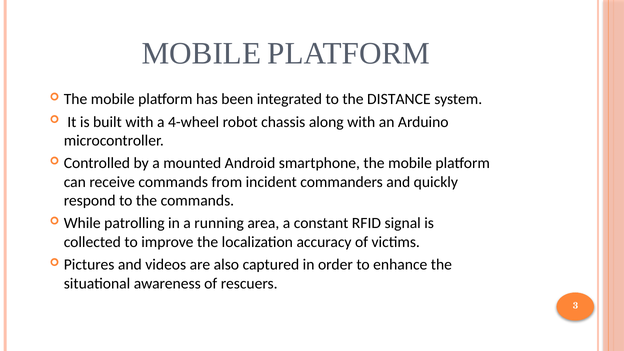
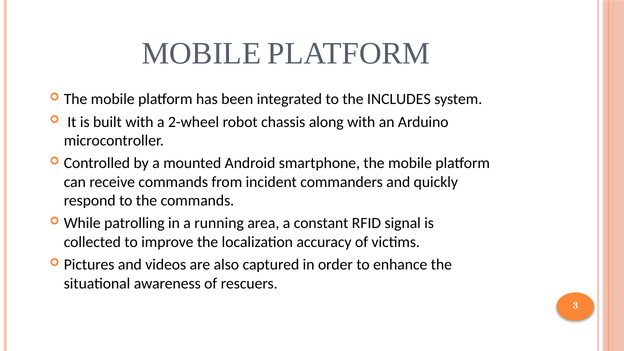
DISTANCE: DISTANCE -> INCLUDES
4-wheel: 4-wheel -> 2-wheel
